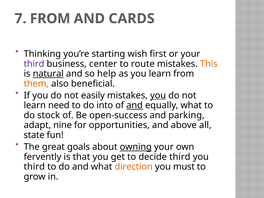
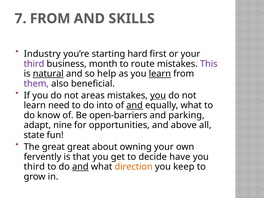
CARDS: CARDS -> SKILLS
Thinking: Thinking -> Industry
wish: wish -> hard
center: center -> month
This colour: orange -> purple
learn at (160, 74) underline: none -> present
them colour: orange -> purple
easily: easily -> areas
stock: stock -> know
open-success: open-success -> open-barriers
great goals: goals -> great
owning underline: present -> none
decide third: third -> have
and at (80, 167) underline: none -> present
must: must -> keep
